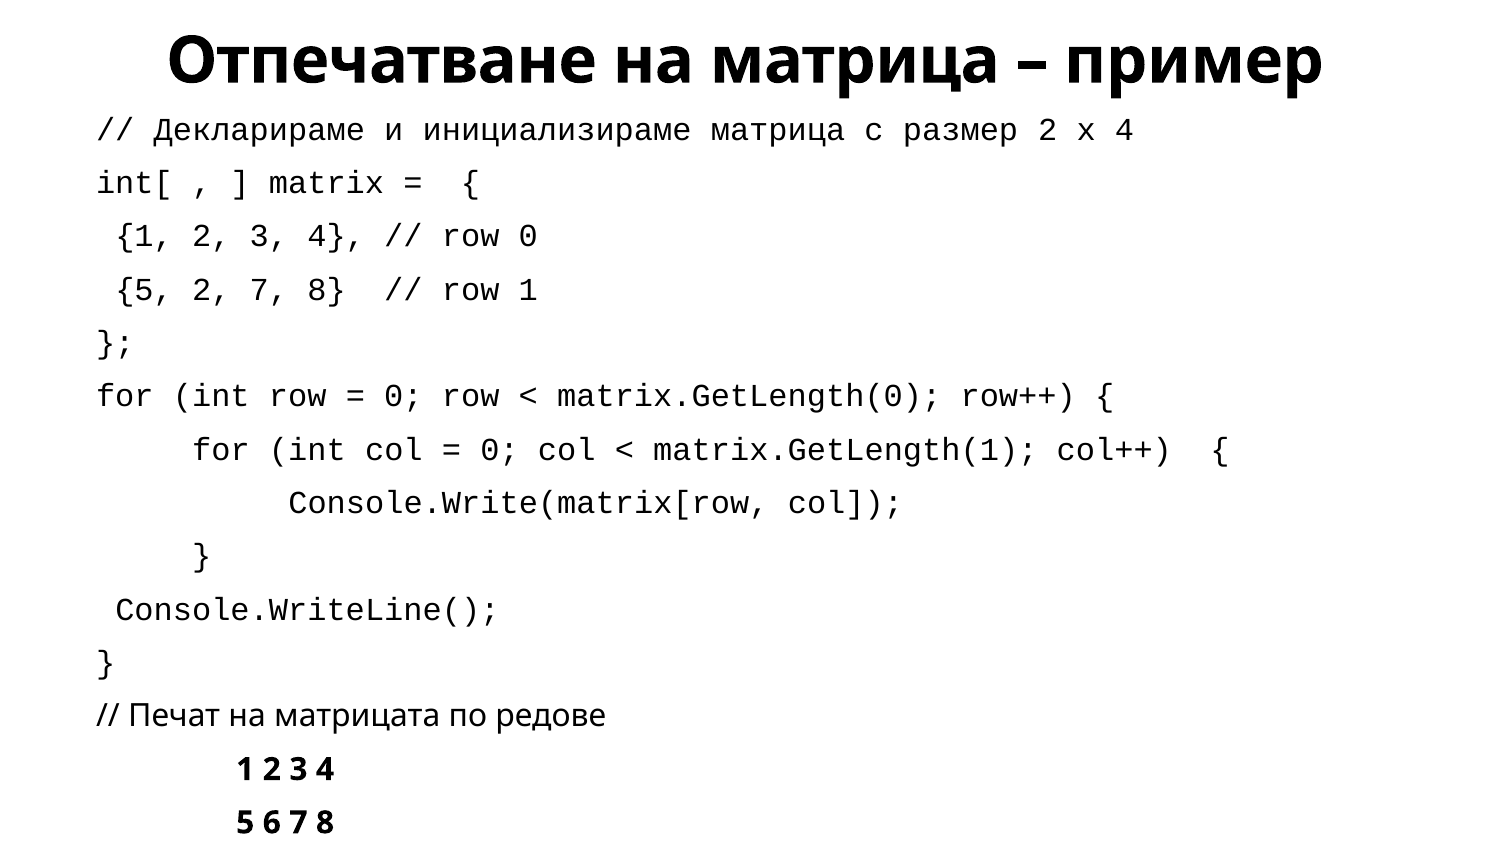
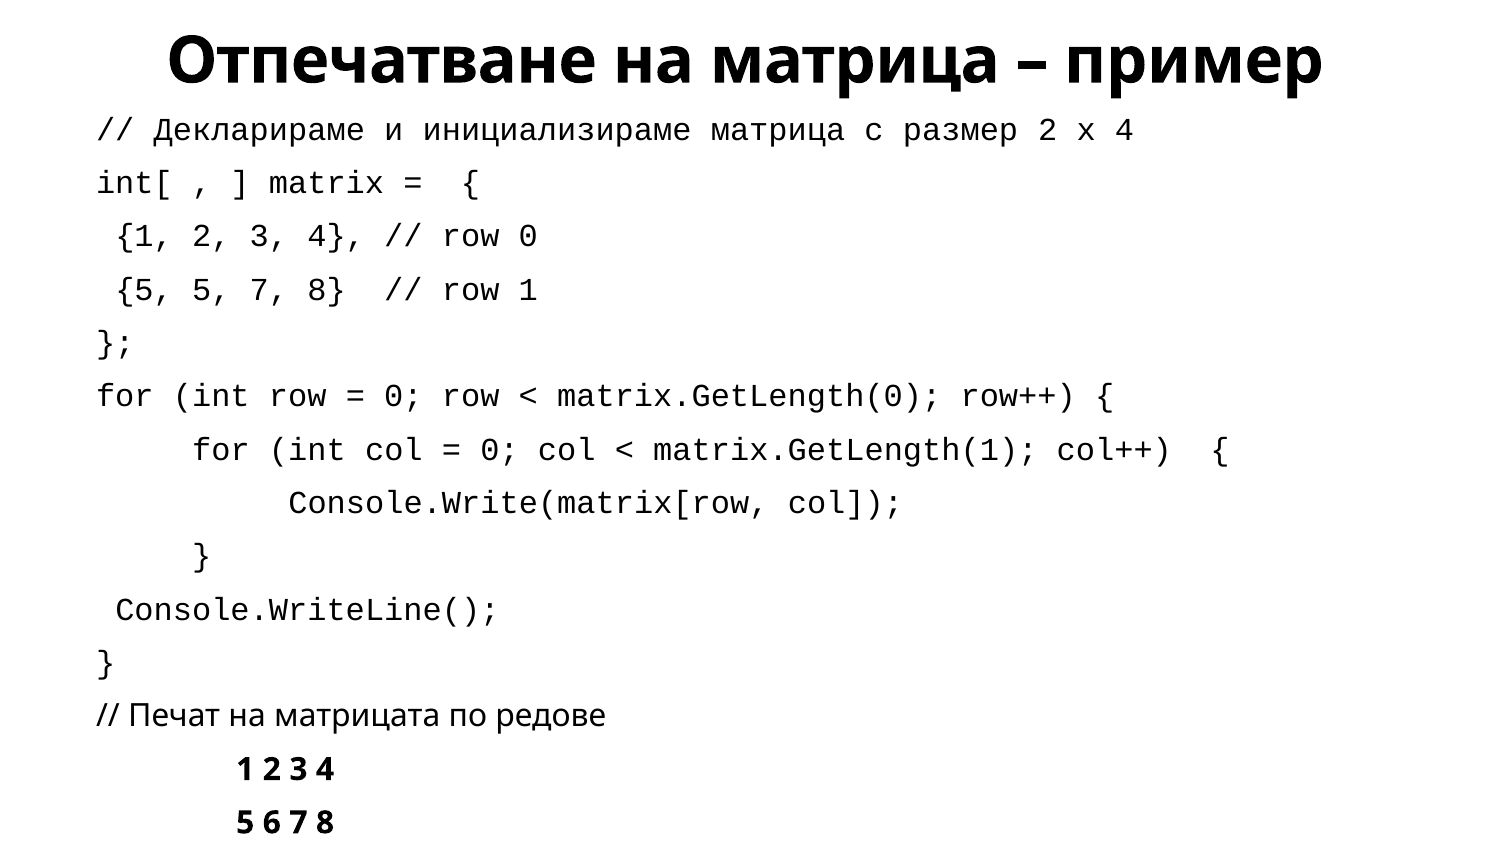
5 2: 2 -> 5
